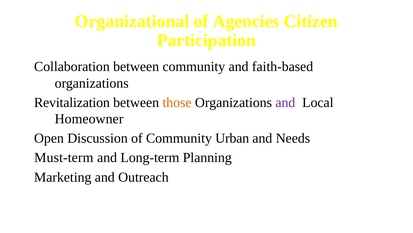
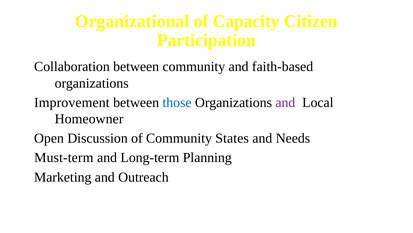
Agencies: Agencies -> Capacity
Revitalization: Revitalization -> Improvement
those colour: orange -> blue
Urban: Urban -> States
